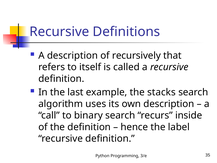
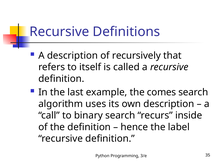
stacks: stacks -> comes
